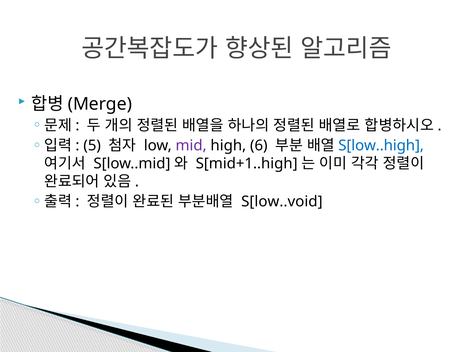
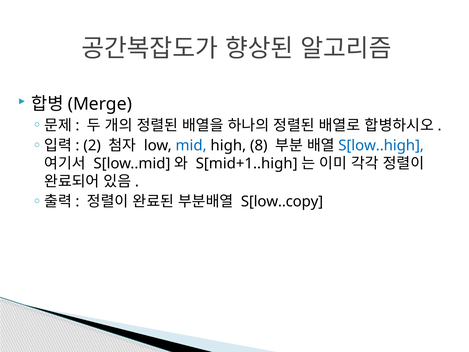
5: 5 -> 2
mid colour: purple -> blue
6: 6 -> 8
S[low..void: S[low..void -> S[low..copy
